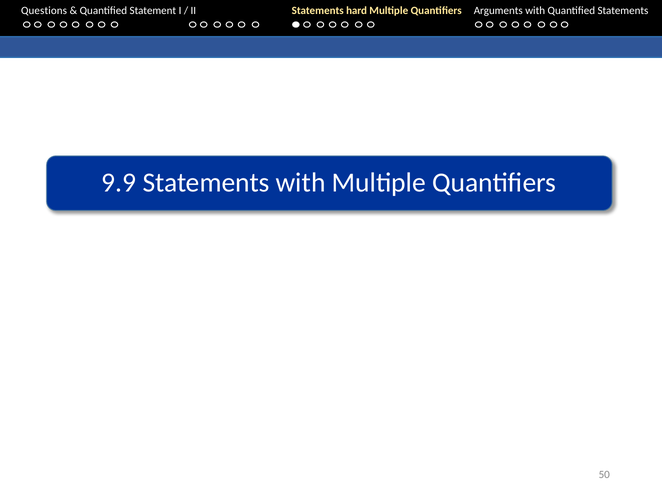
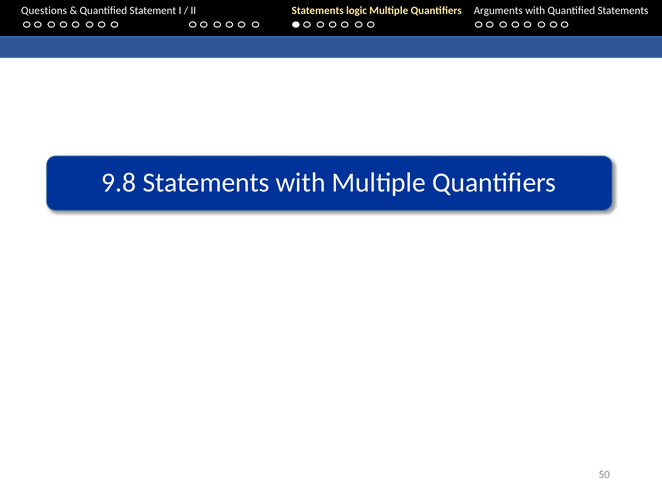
hard: hard -> logic
9.9: 9.9 -> 9.8
